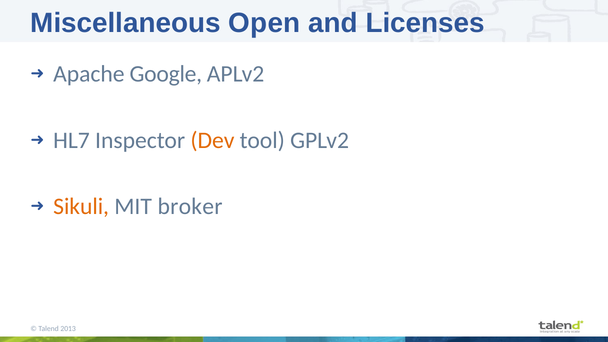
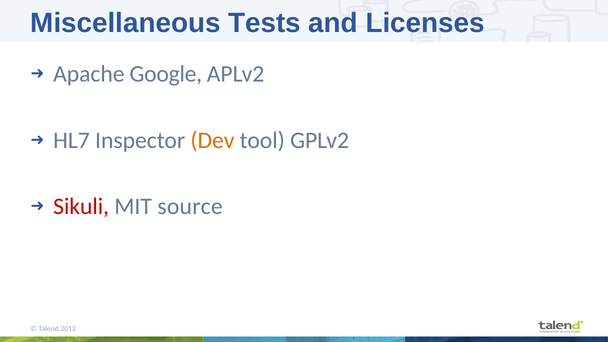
Open: Open -> Tests
Sikuli colour: orange -> red
broker: broker -> source
